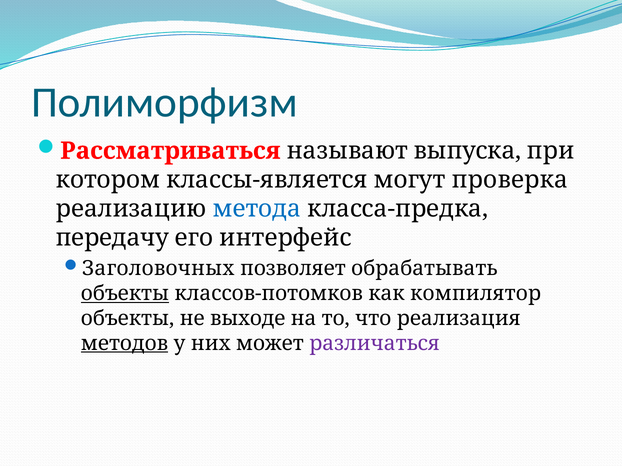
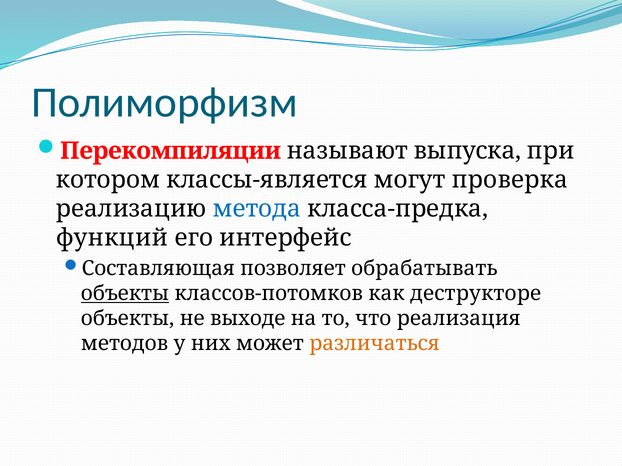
Рассматриваться: Рассматриваться -> Перекомпиляции
передачу: передачу -> функций
Заголовочных: Заголовочных -> Составляющая
компилятор: компилятор -> деструкторе
методов underline: present -> none
различаться colour: purple -> orange
